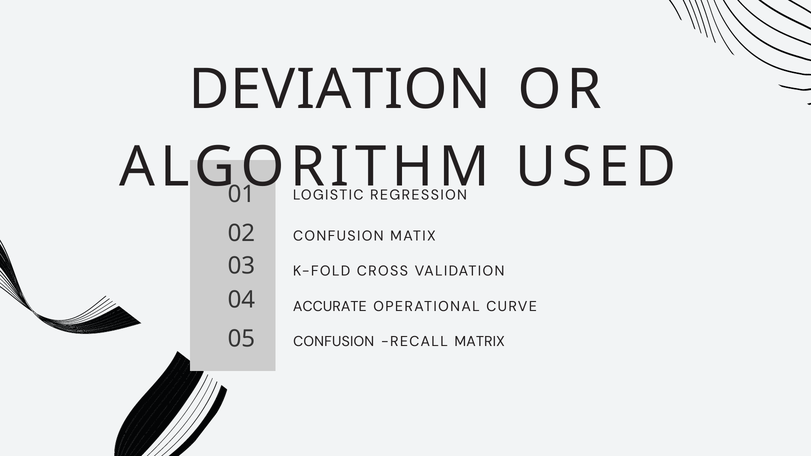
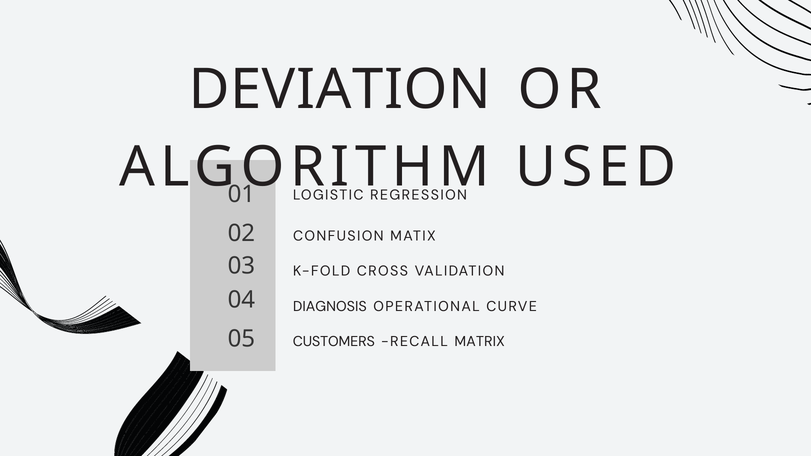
ACCURATE: ACCURATE -> DIAGNOSIS
CONFUSION at (334, 342): CONFUSION -> CUSTOMERS
